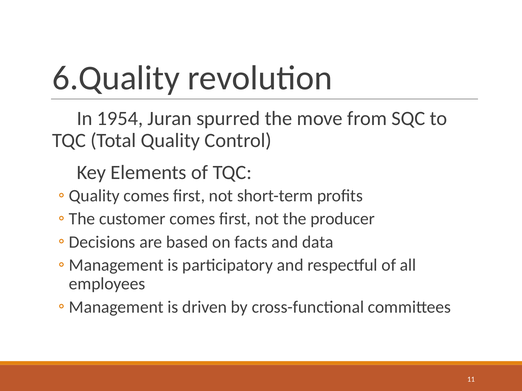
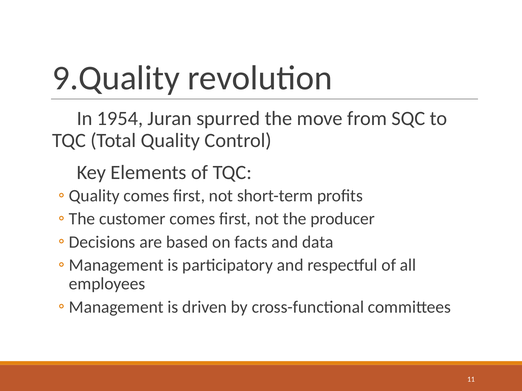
6.Quality: 6.Quality -> 9.Quality
